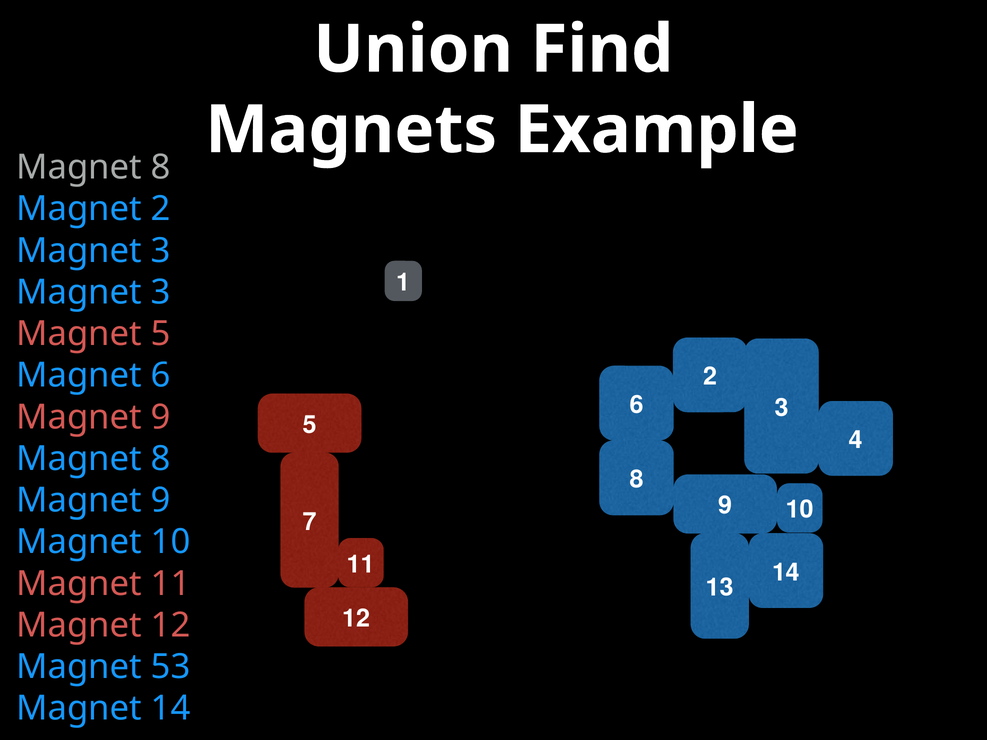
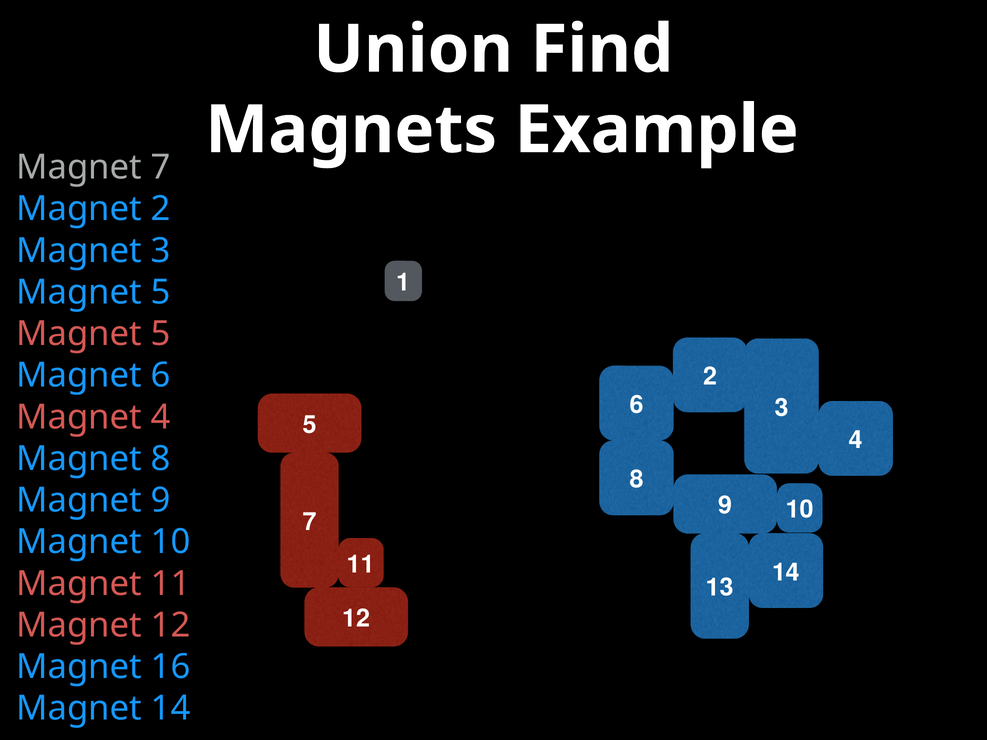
8 at (161, 167): 8 -> 7
3 at (161, 292): 3 -> 5
9 at (161, 417): 9 -> 4
53: 53 -> 16
